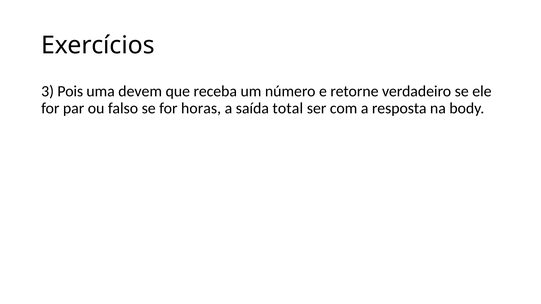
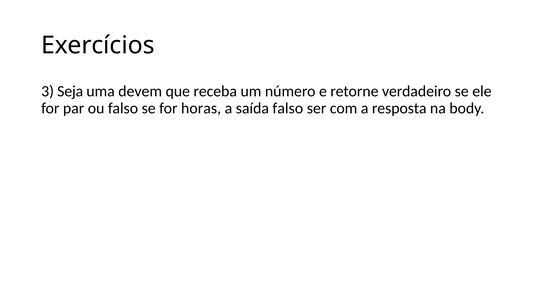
Pois: Pois -> Seja
saída total: total -> falso
